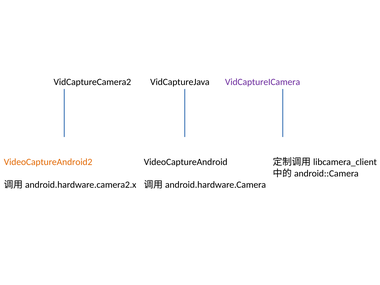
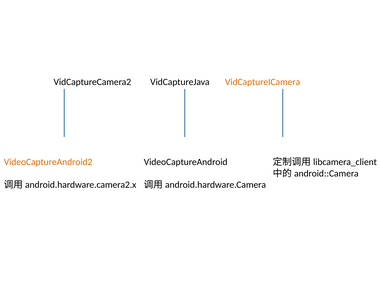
VidCaptureICamera colour: purple -> orange
